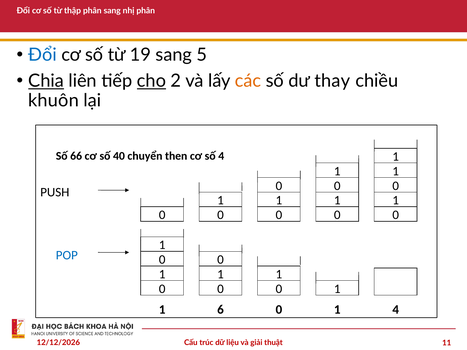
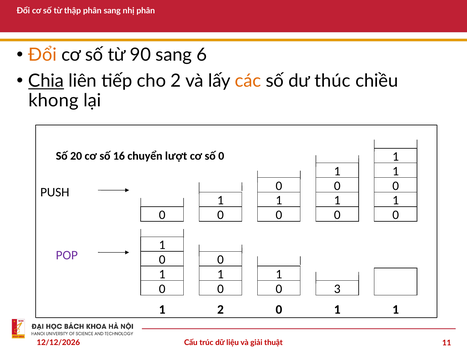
Đổi at (43, 55) colour: blue -> orange
19: 19 -> 90
5: 5 -> 6
cho underline: present -> none
thay: thay -> thúc
khuôn: khuôn -> khong
66: 66 -> 20
40: 40 -> 16
then: then -> lượt
số 4: 4 -> 0
POP colour: blue -> purple
1 at (337, 289): 1 -> 3
1 6: 6 -> 2
4 at (396, 310): 4 -> 1
